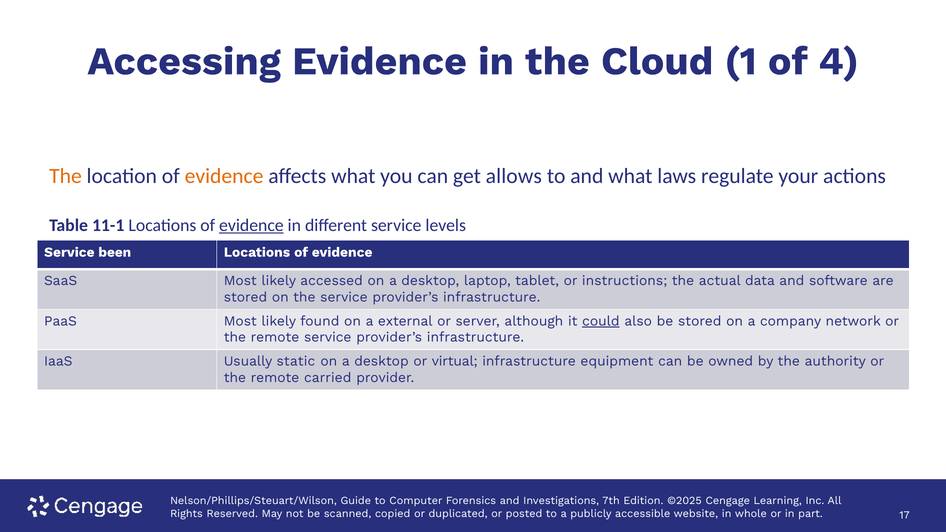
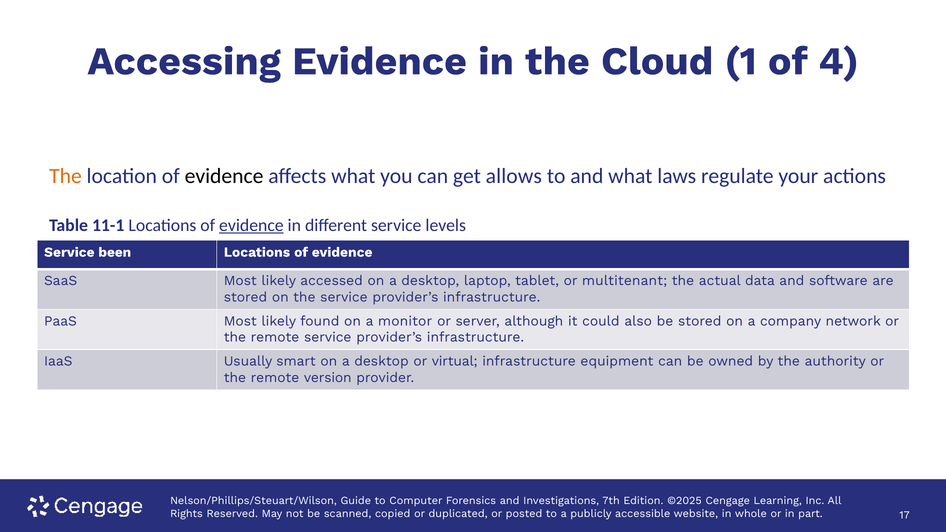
evidence at (224, 176) colour: orange -> black
instructions: instructions -> multitenant
external: external -> monitor
could underline: present -> none
static: static -> smart
carried: carried -> version
